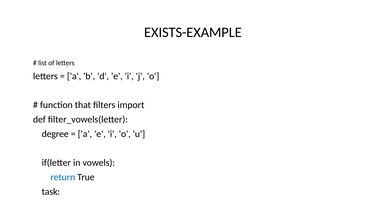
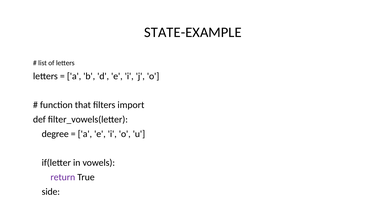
EXISTS-EXAMPLE: EXISTS-EXAMPLE -> STATE-EXAMPLE
return colour: blue -> purple
task: task -> side
